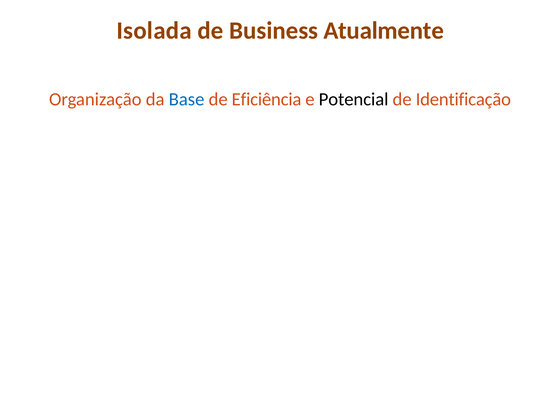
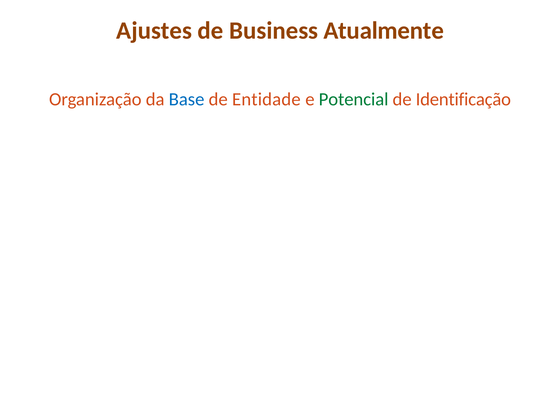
Isolada: Isolada -> Ajustes
Eficiência: Eficiência -> Entidade
Potencial colour: black -> green
